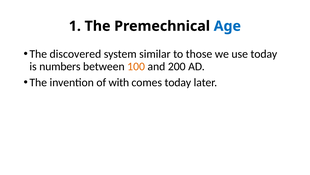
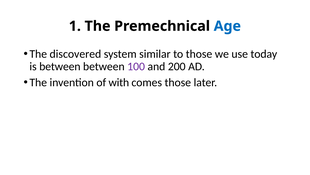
is numbers: numbers -> between
100 colour: orange -> purple
comes today: today -> those
